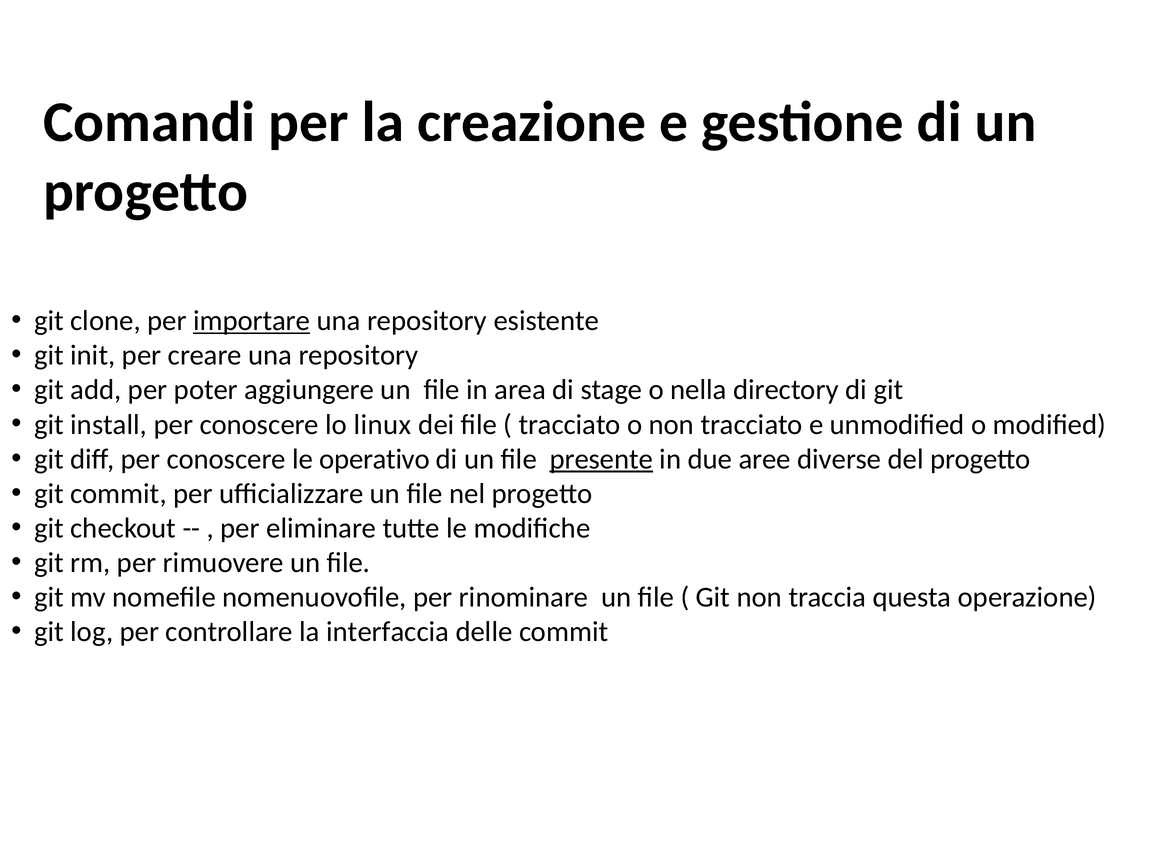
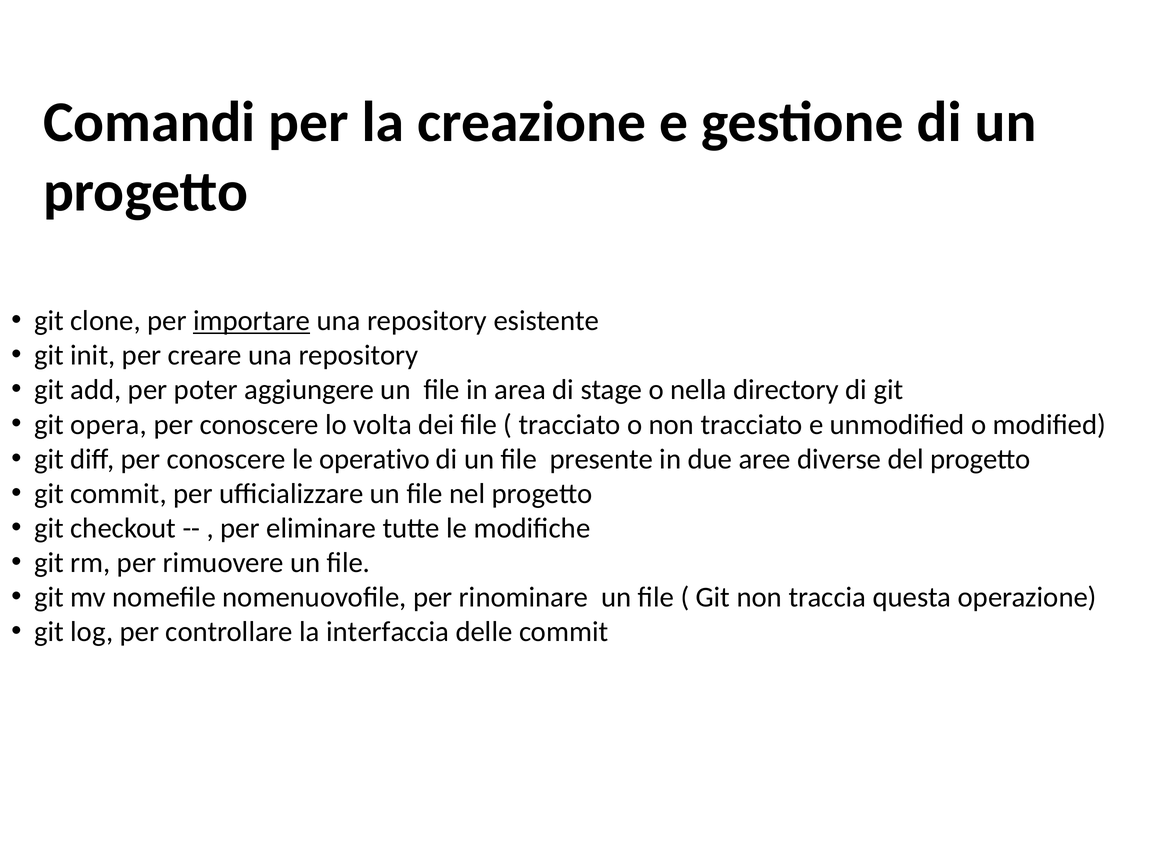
install: install -> opera
linux: linux -> volta
presente underline: present -> none
